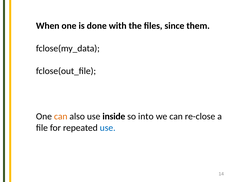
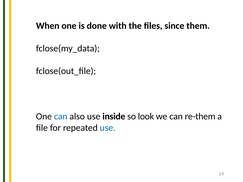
can at (61, 117) colour: orange -> blue
into: into -> look
re-close: re-close -> re-them
